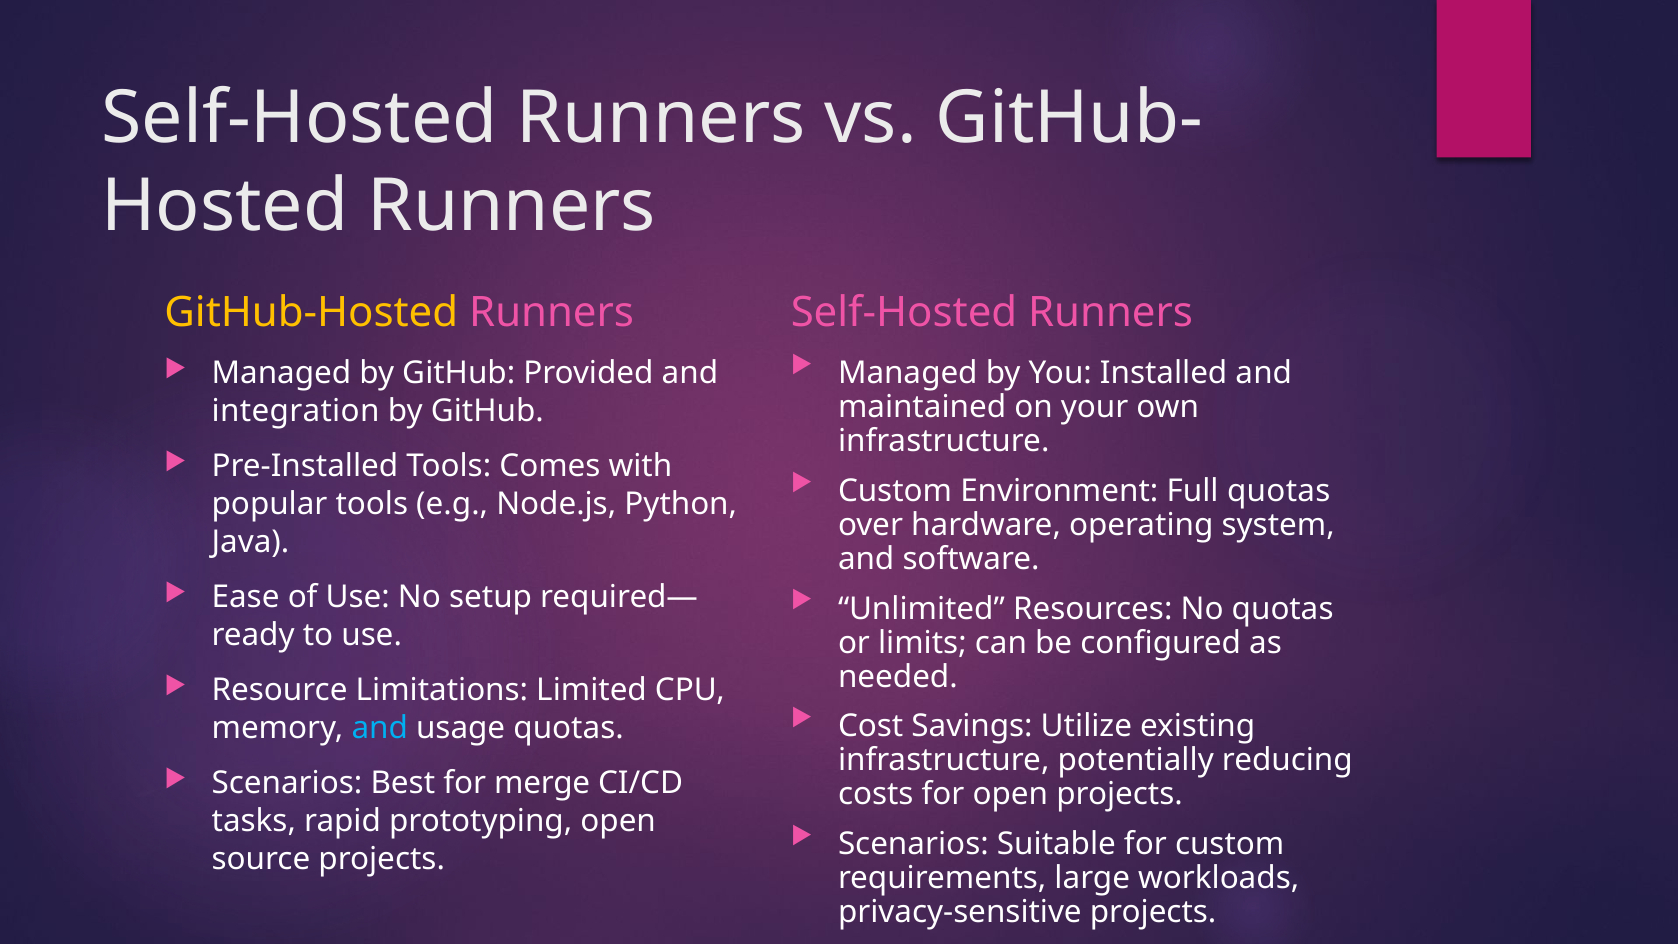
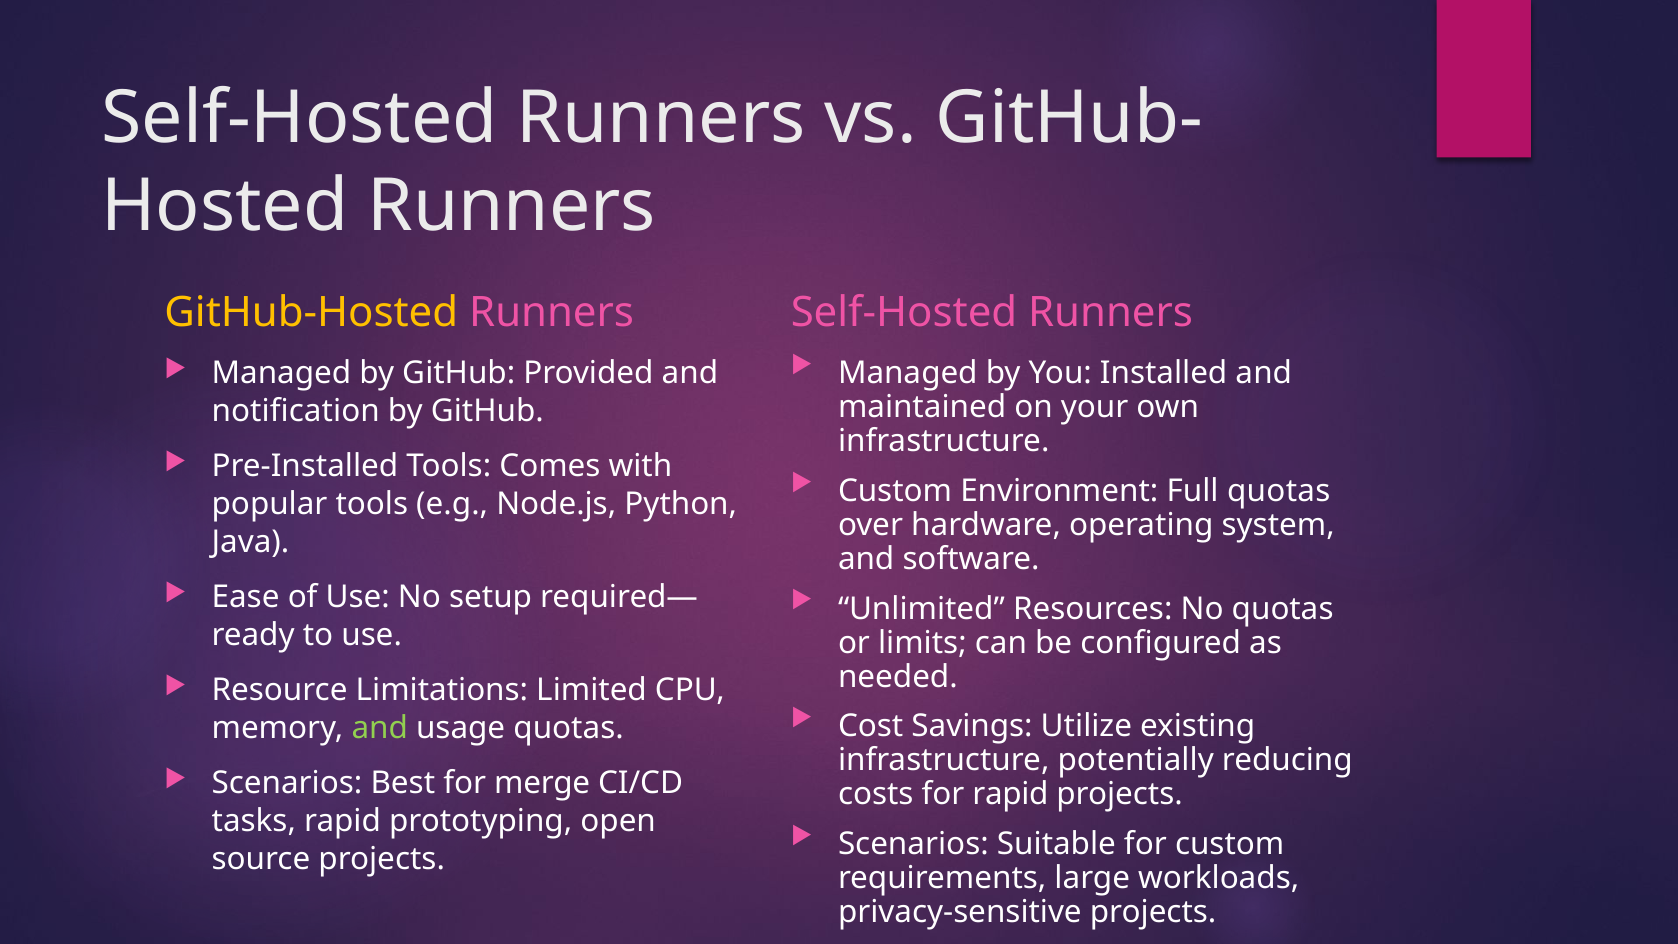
integration: integration -> notification
and at (380, 728) colour: light blue -> light green
for open: open -> rapid
